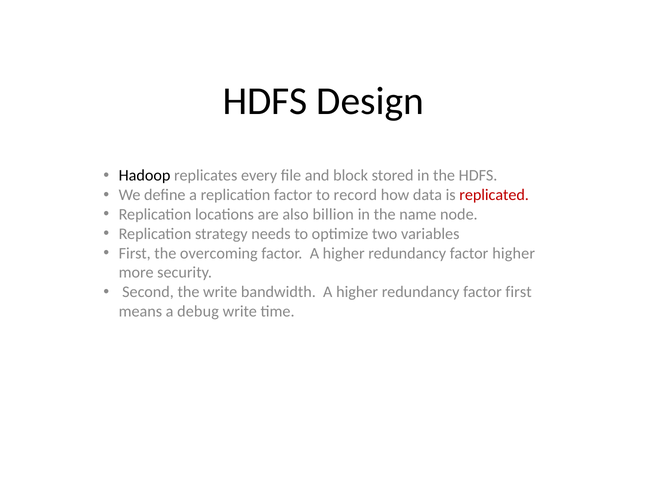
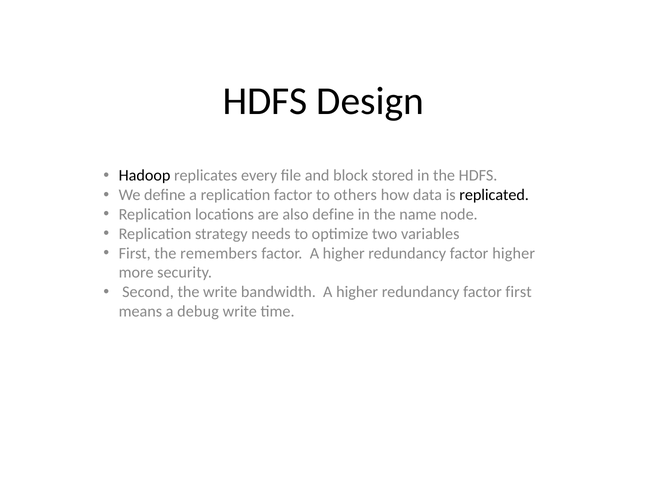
record: record -> others
replicated colour: red -> black
also billion: billion -> define
overcoming: overcoming -> remembers
